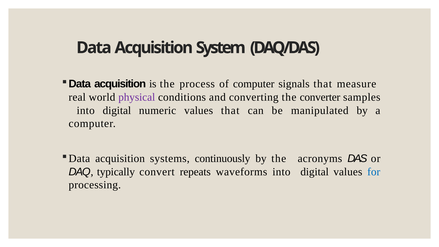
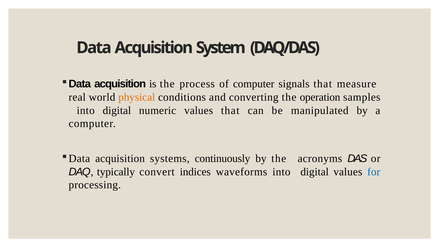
physical colour: purple -> orange
converter: converter -> operation
repeats: repeats -> indices
